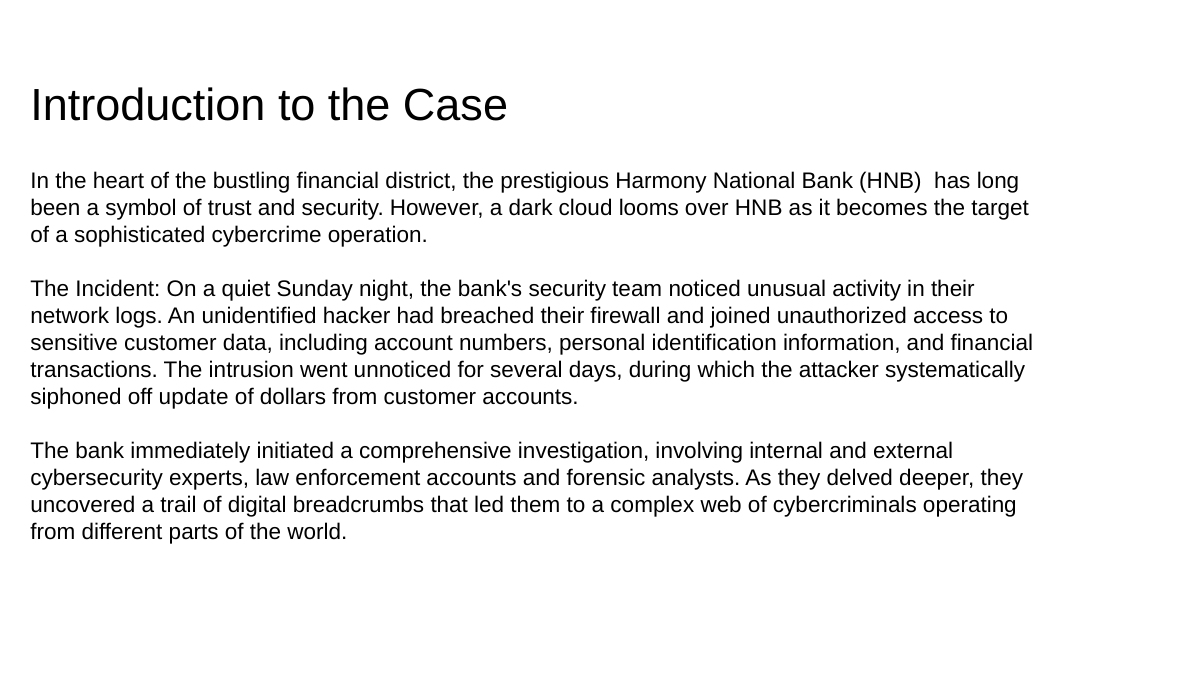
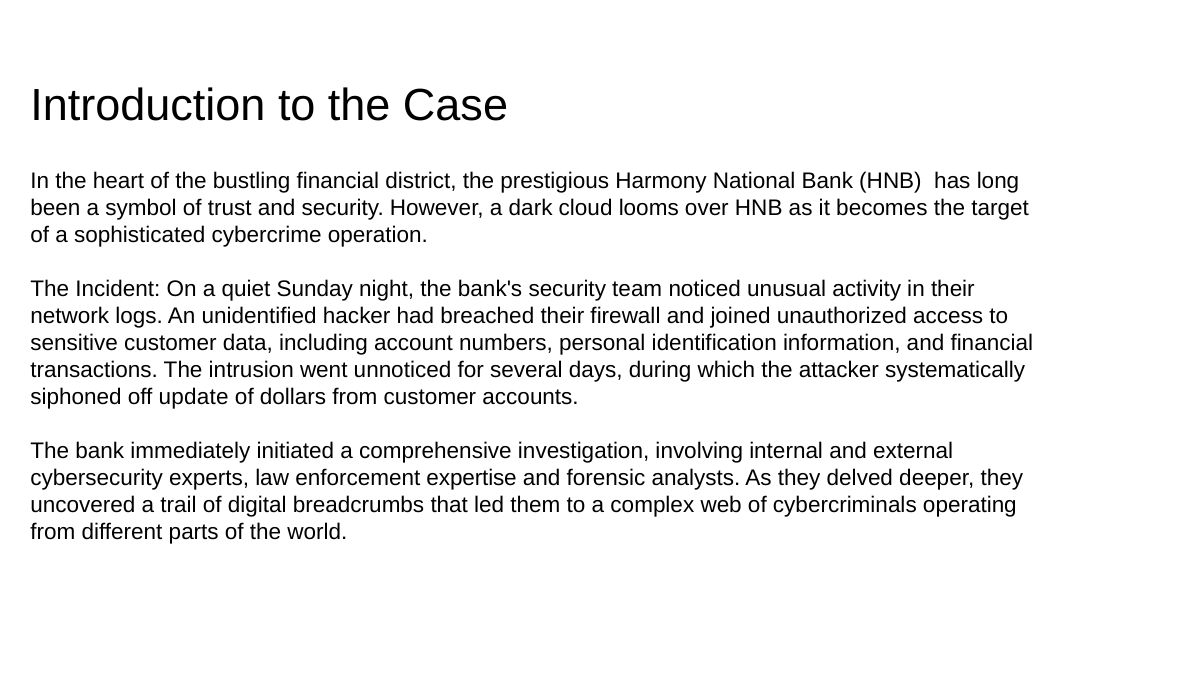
enforcement accounts: accounts -> expertise
